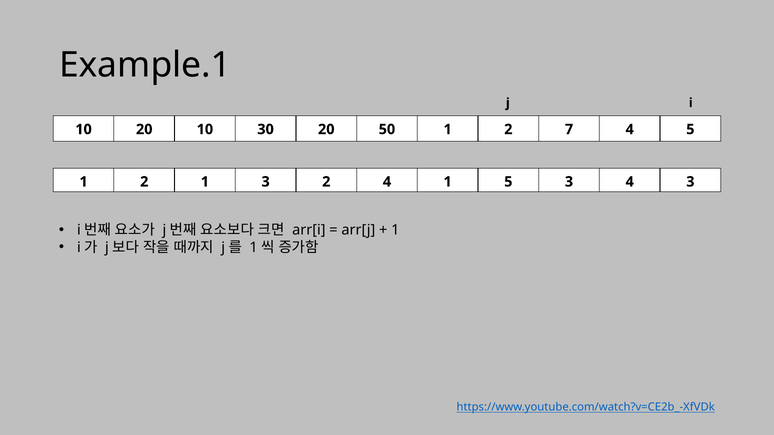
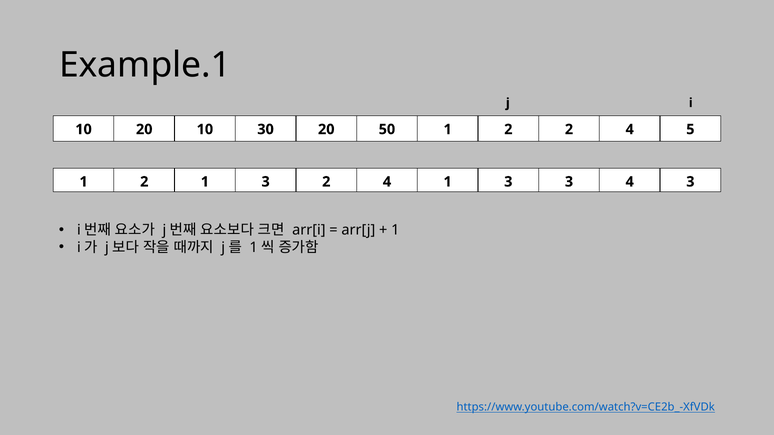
2 7: 7 -> 2
4 1 5: 5 -> 3
